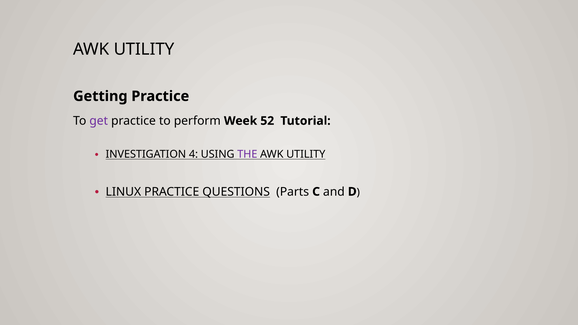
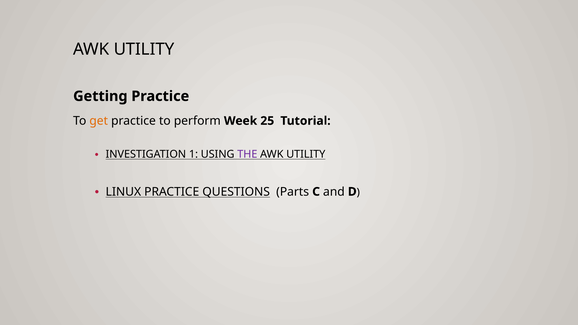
get colour: purple -> orange
52: 52 -> 25
4: 4 -> 1
